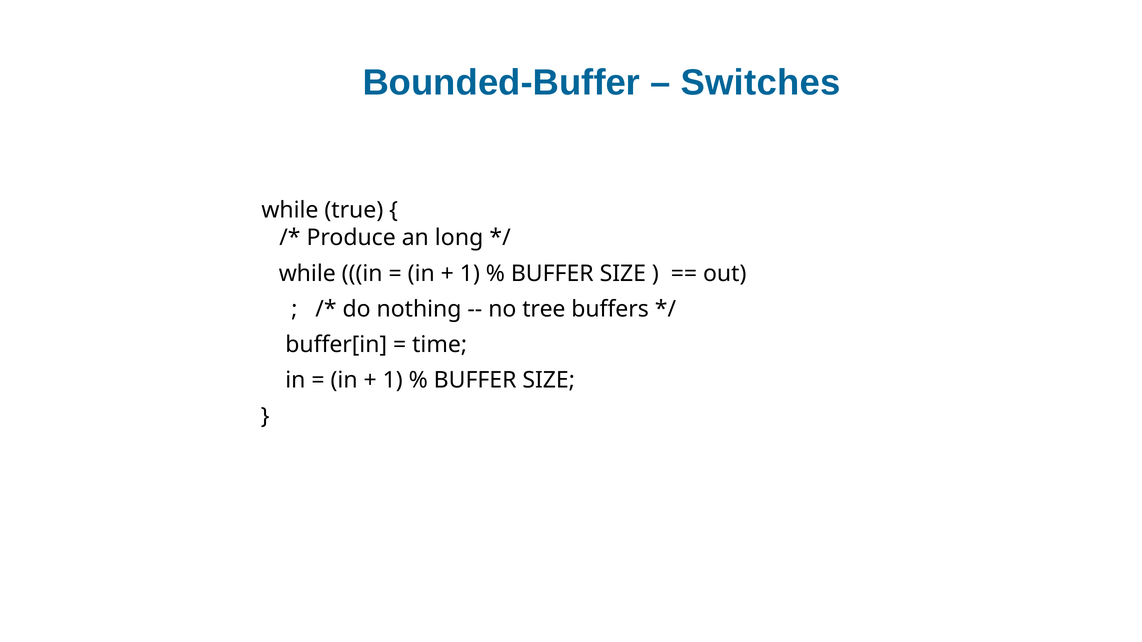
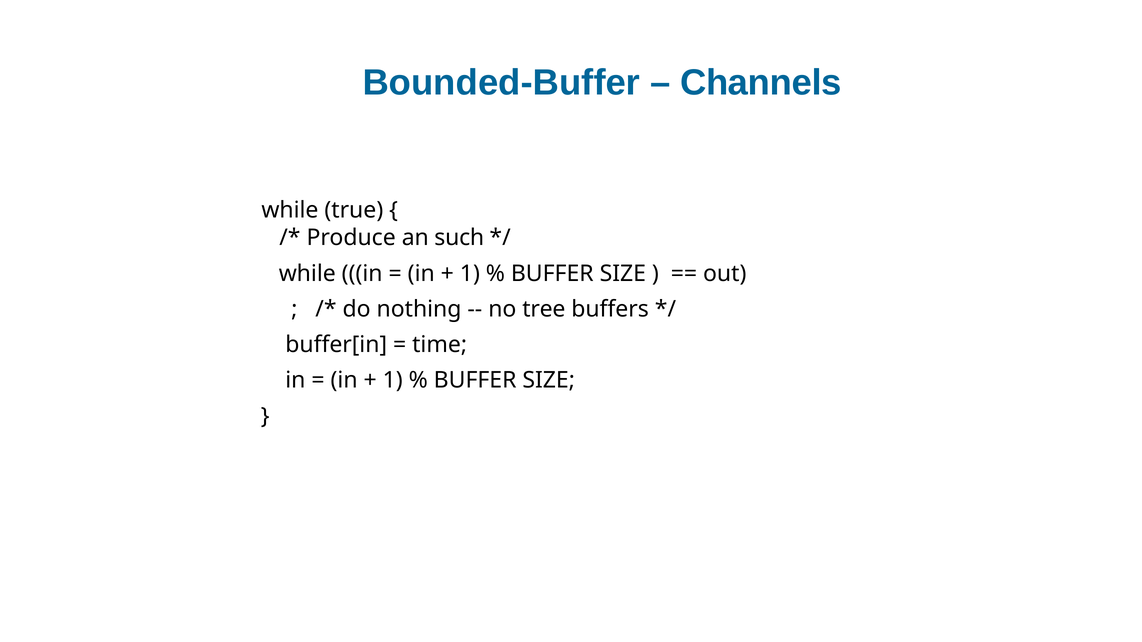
Switches: Switches -> Channels
long: long -> such
